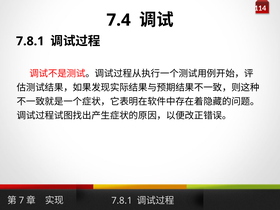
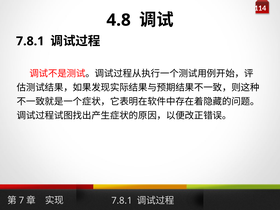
7.4: 7.4 -> 4.8
